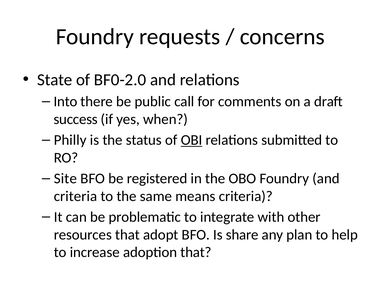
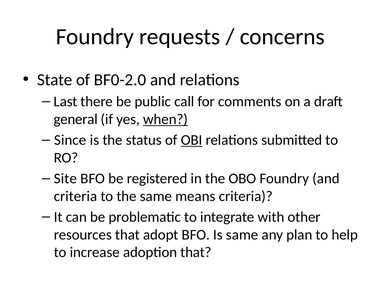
Into: Into -> Last
success: success -> general
when underline: none -> present
Philly: Philly -> Since
Is share: share -> same
